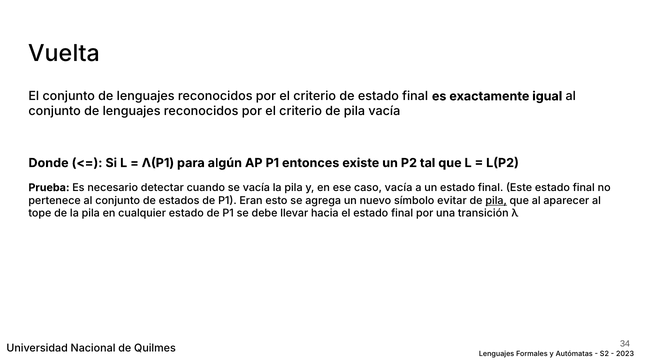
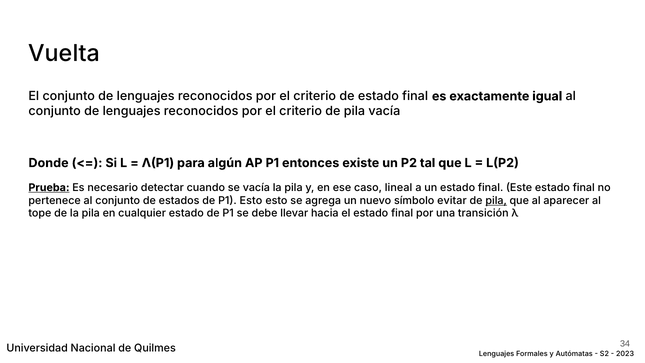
Prueba underline: none -> present
caso vacía: vacía -> lineal
P1 Eran: Eran -> Esto
